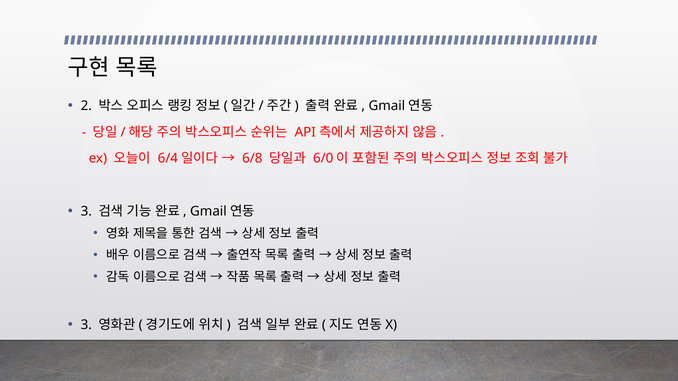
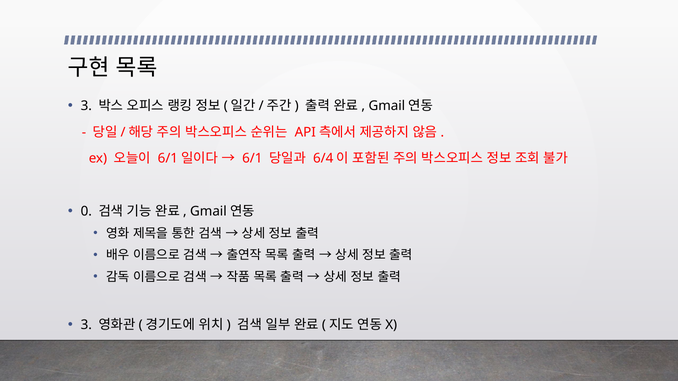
2 at (86, 106): 2 -> 3
6/4 at (168, 159): 6/4 -> 6/1
6/8 at (252, 159): 6/8 -> 6/1
6/0: 6/0 -> 6/4
3 at (86, 211): 3 -> 0
